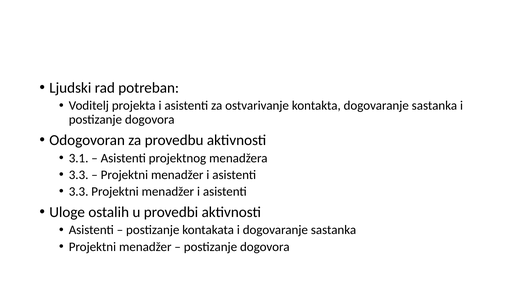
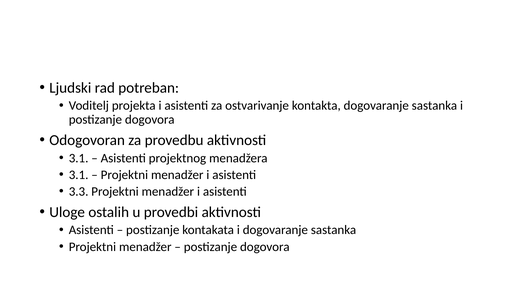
3.3 at (79, 175): 3.3 -> 3.1
